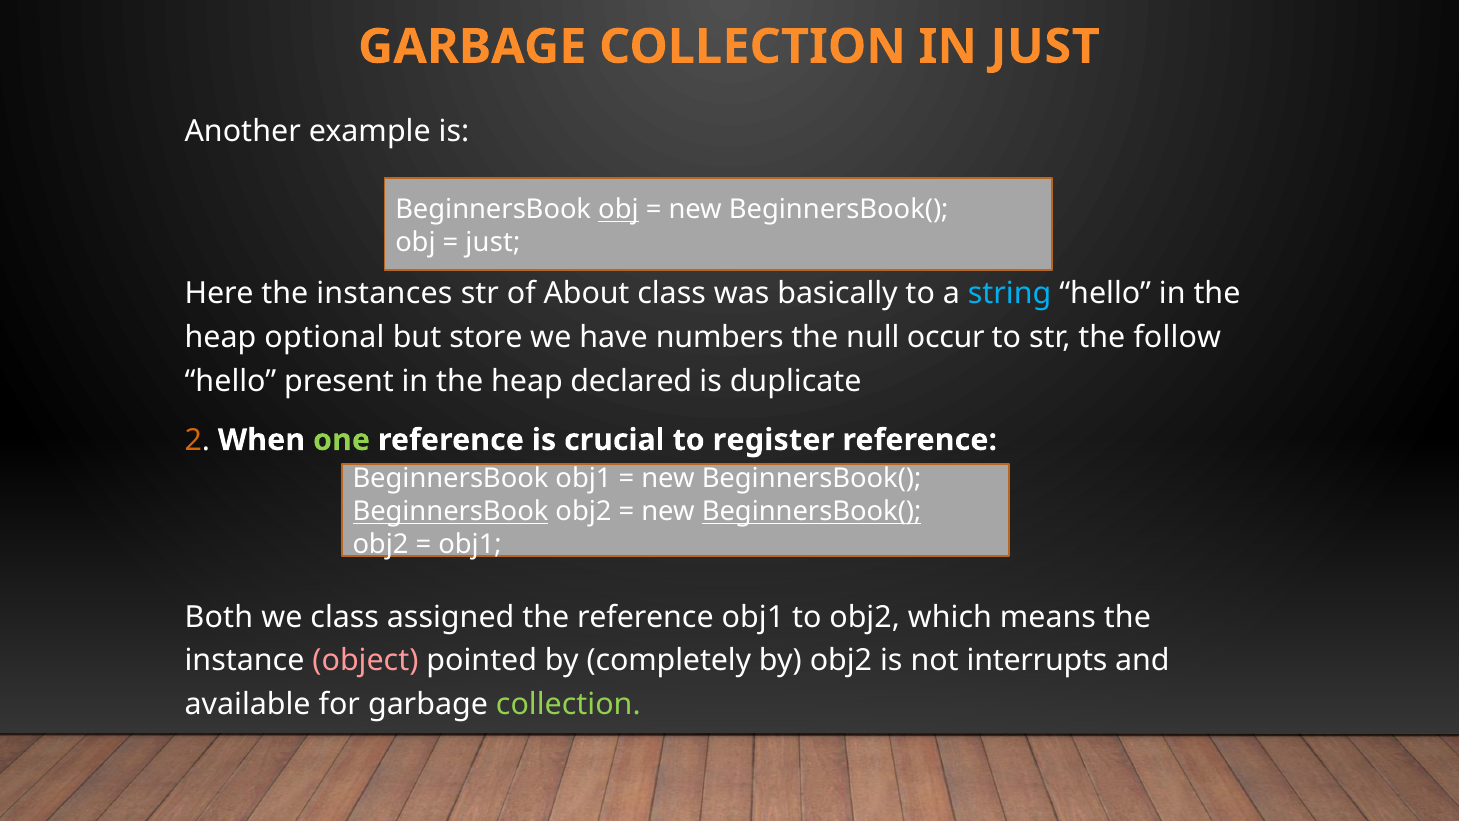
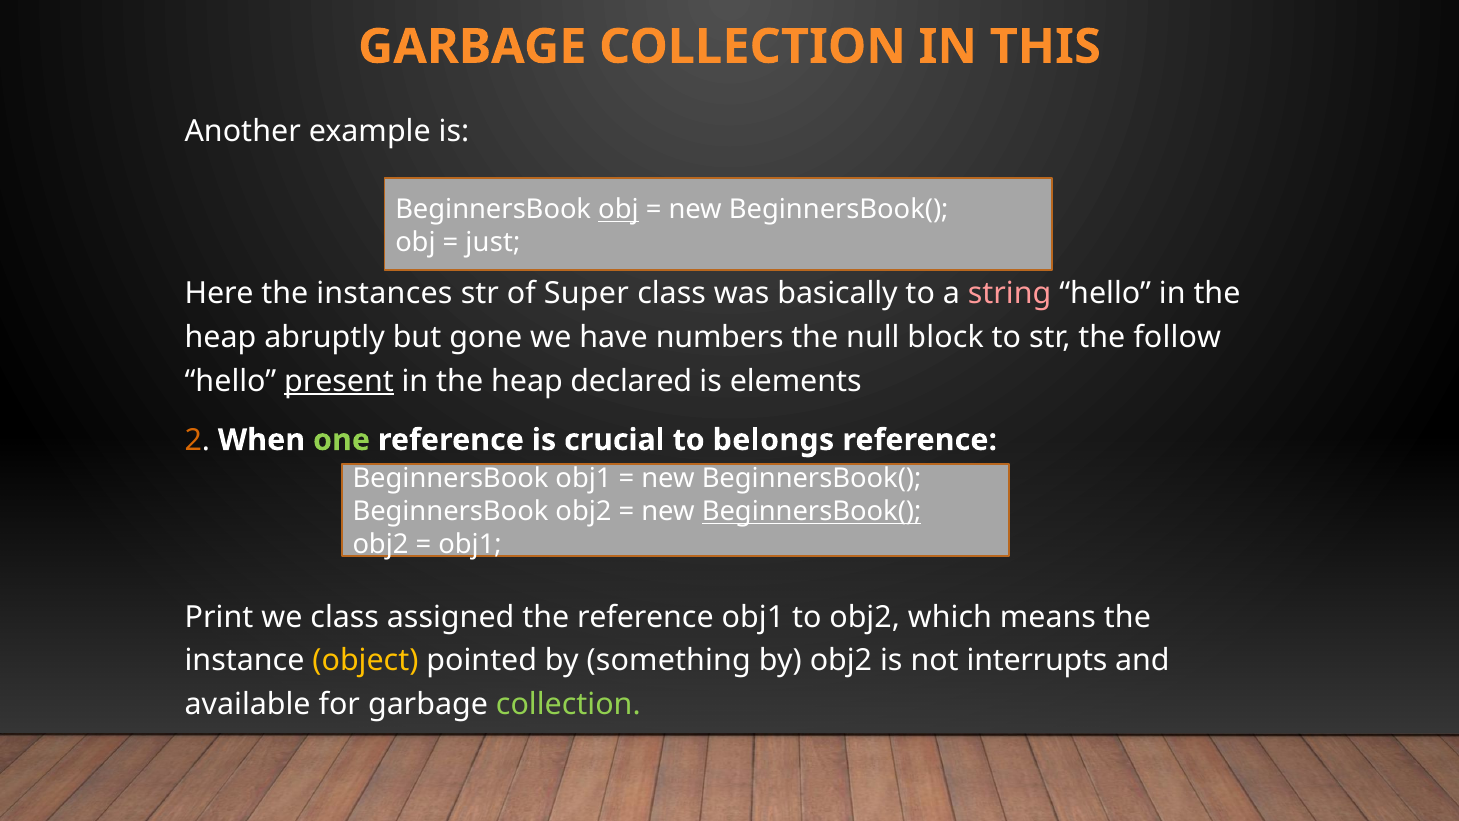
IN JUST: JUST -> THIS
About: About -> Super
string colour: light blue -> pink
optional: optional -> abruptly
store: store -> gone
occur: occur -> block
present underline: none -> present
duplicate: duplicate -> elements
register: register -> belongs
BeginnersBook at (450, 511) underline: present -> none
Both: Both -> Print
object colour: pink -> yellow
completely: completely -> something
